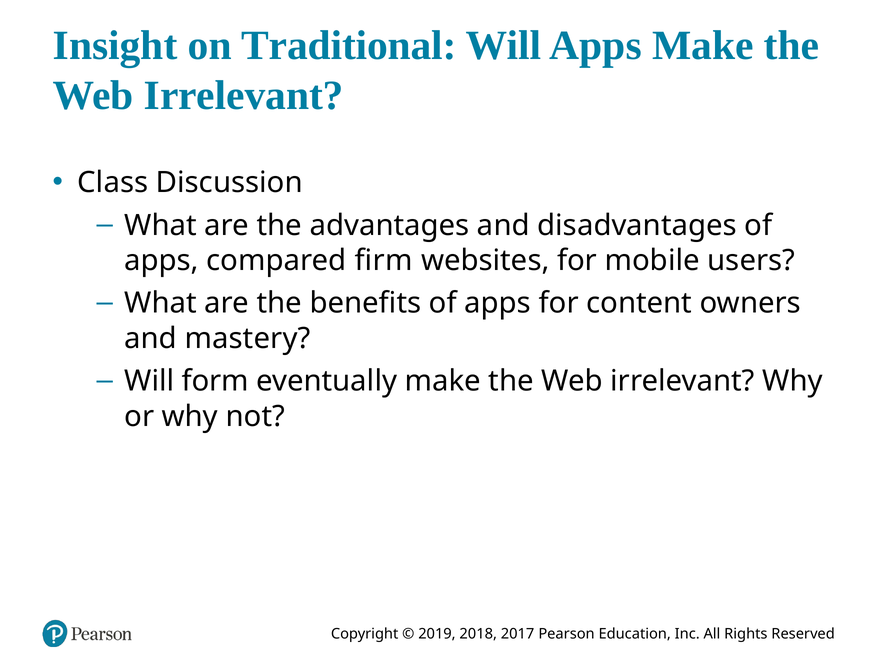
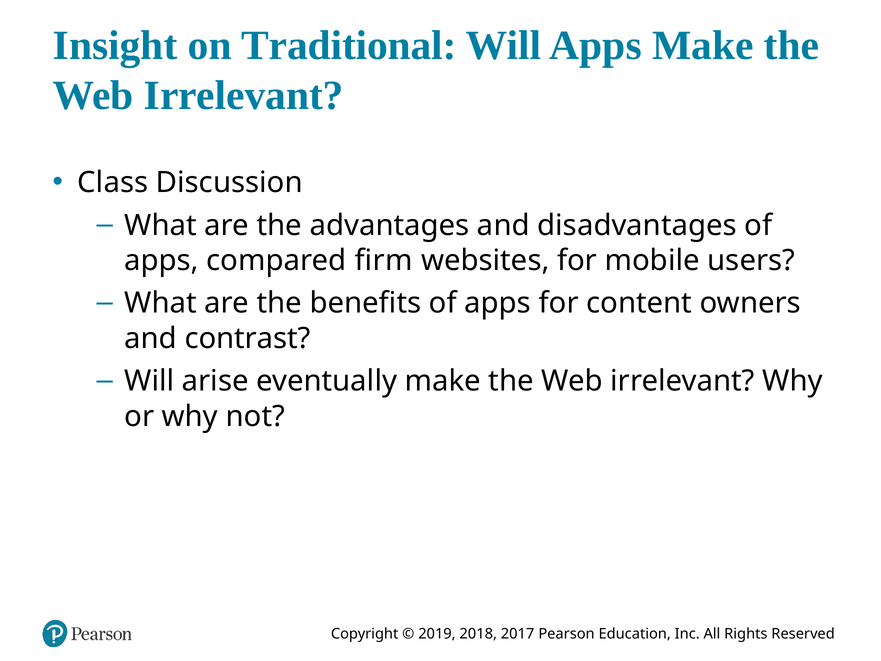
mastery: mastery -> contrast
form: form -> arise
